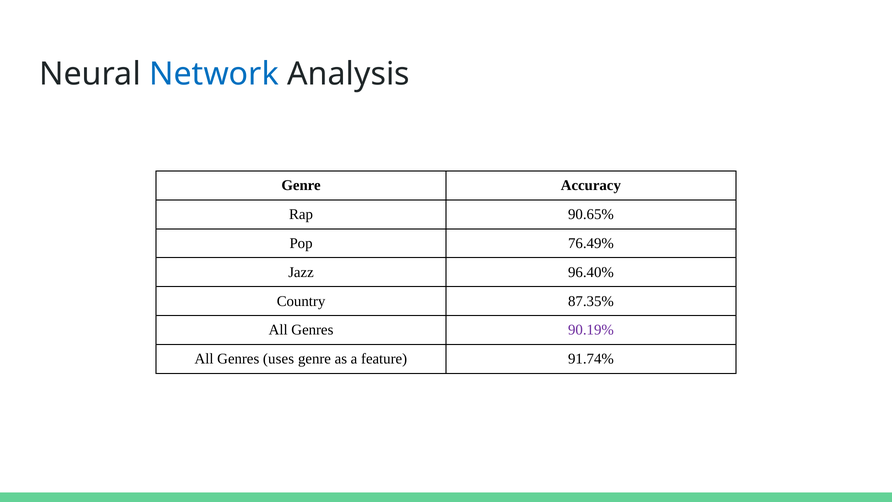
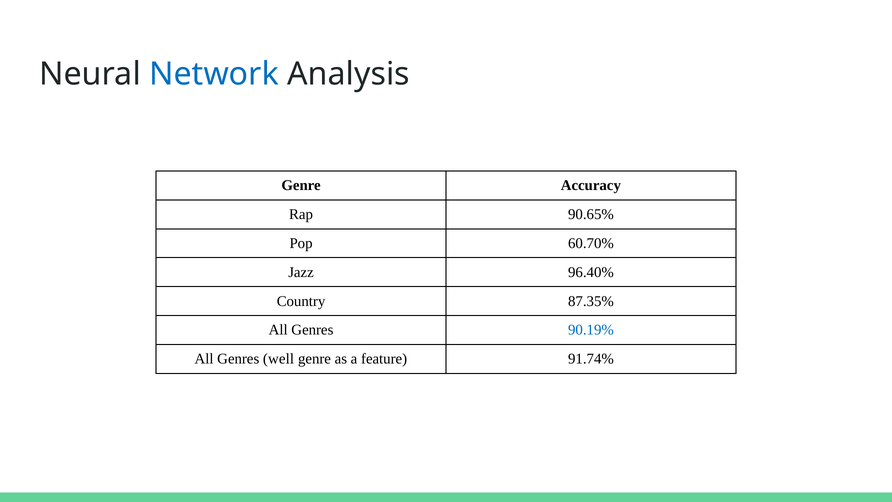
76.49%: 76.49% -> 60.70%
90.19% colour: purple -> blue
uses: uses -> well
